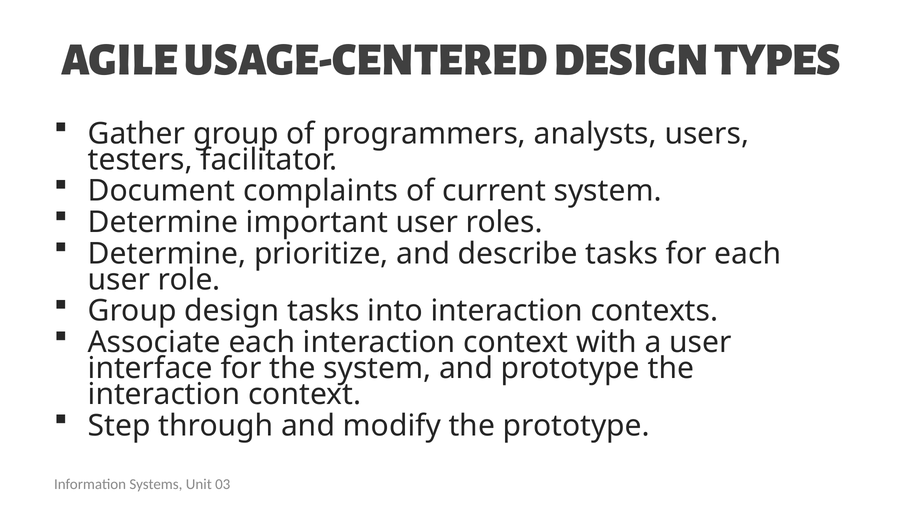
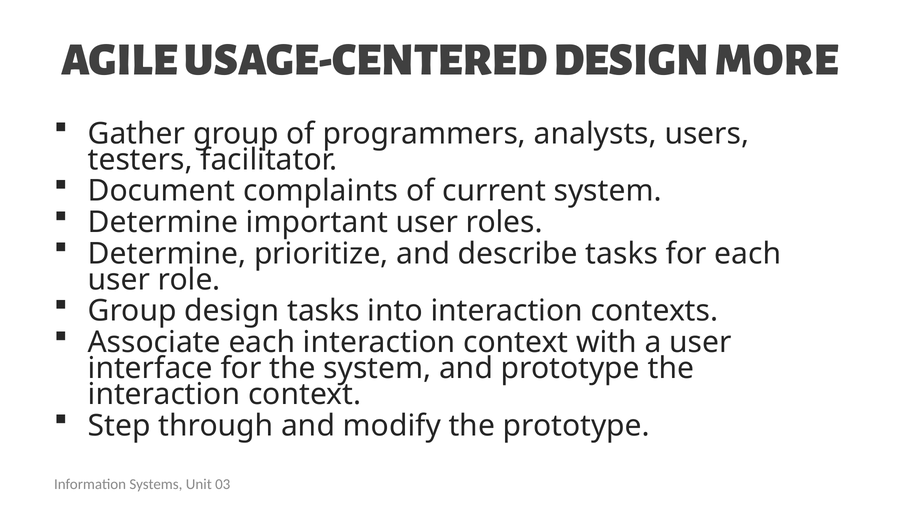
TYPES: TYPES -> MORE
